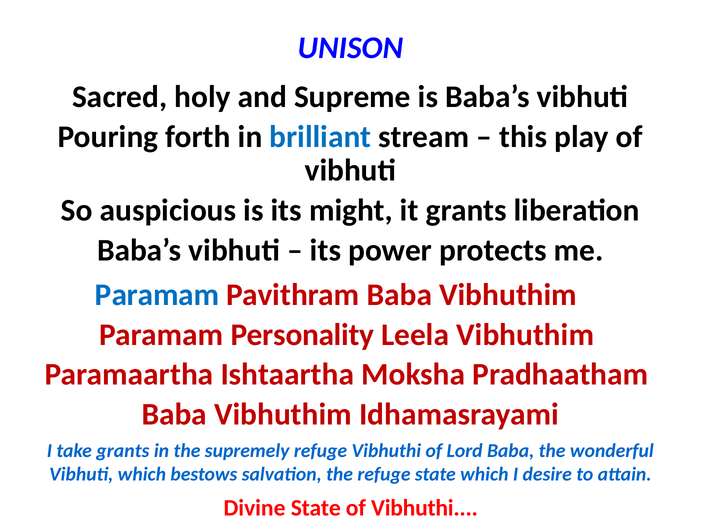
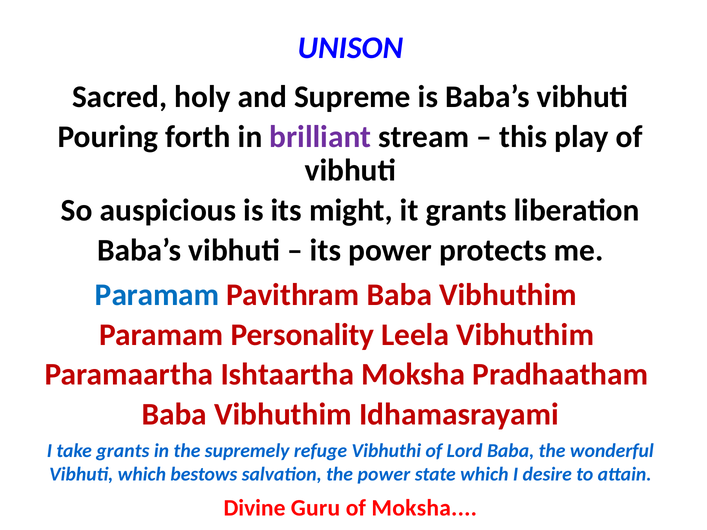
brilliant colour: blue -> purple
the refuge: refuge -> power
Divine State: State -> Guru
of Vibhuthi: Vibhuthi -> Moksha
